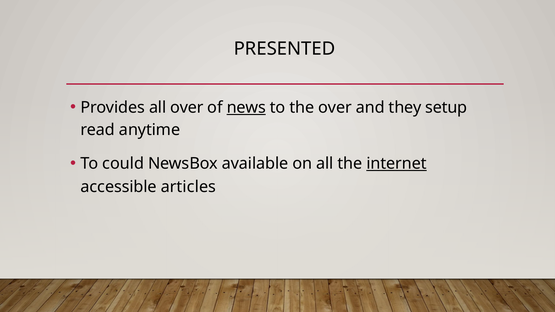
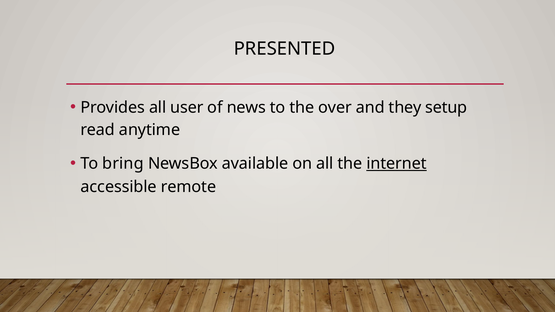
all over: over -> user
news underline: present -> none
could: could -> bring
articles: articles -> remote
